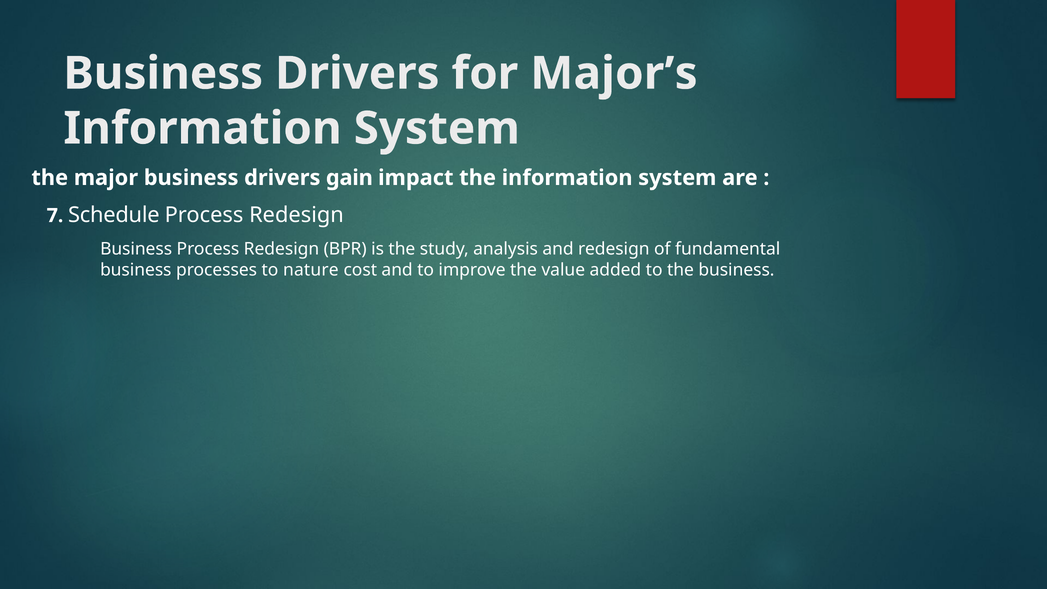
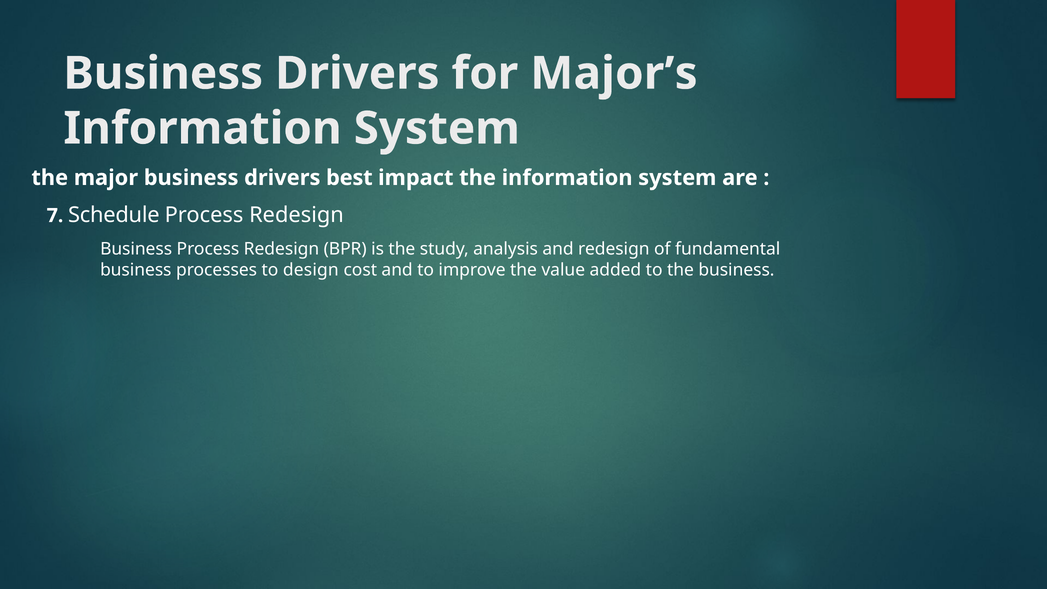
gain: gain -> best
nature: nature -> design
